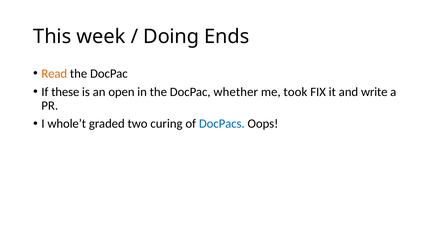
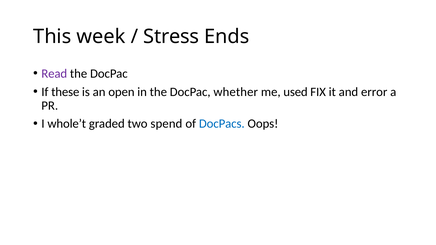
Doing: Doing -> Stress
Read colour: orange -> purple
took: took -> used
write: write -> error
curing: curing -> spend
